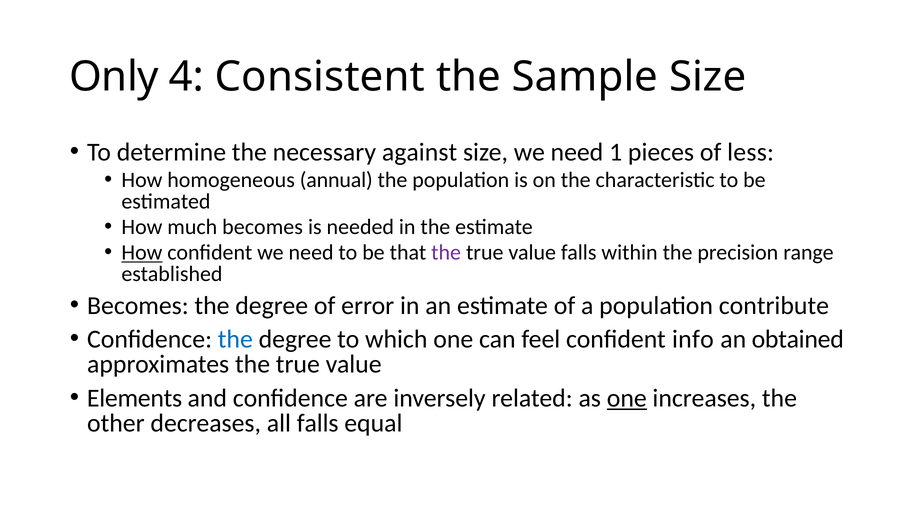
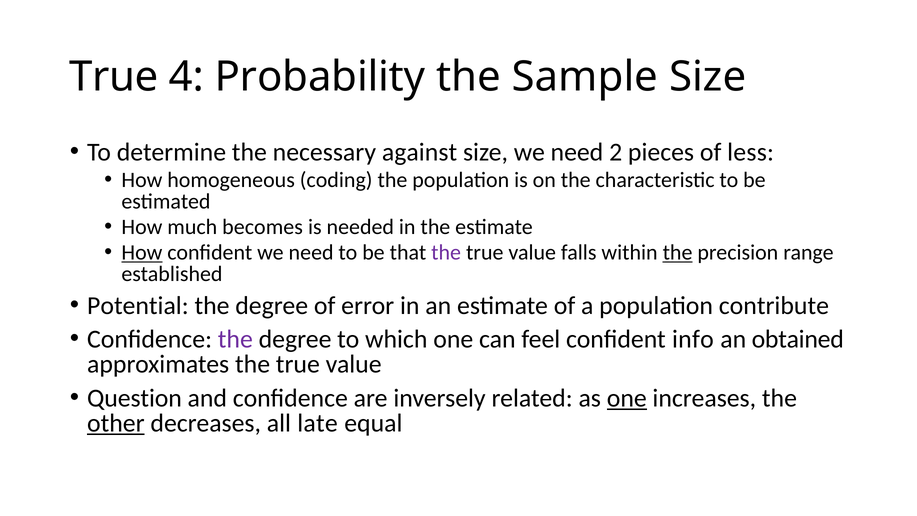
Only at (114, 77): Only -> True
Consistent: Consistent -> Probability
1: 1 -> 2
annual: annual -> coding
the at (678, 253) underline: none -> present
Becomes at (138, 305): Becomes -> Potential
the at (235, 339) colour: blue -> purple
Elements: Elements -> Question
other underline: none -> present
all falls: falls -> late
